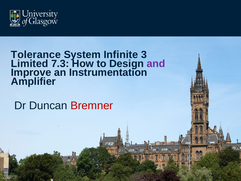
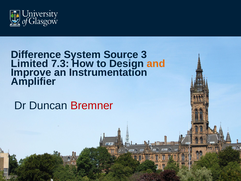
Tolerance: Tolerance -> Difference
Infinite: Infinite -> Source
and colour: purple -> orange
